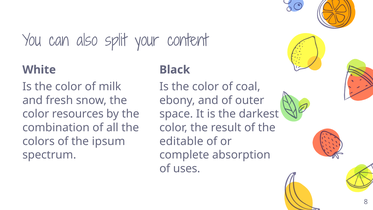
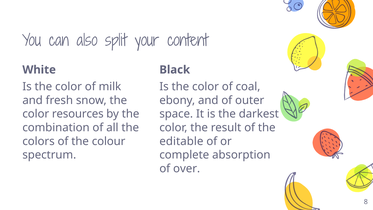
ipsum: ipsum -> colour
uses: uses -> over
